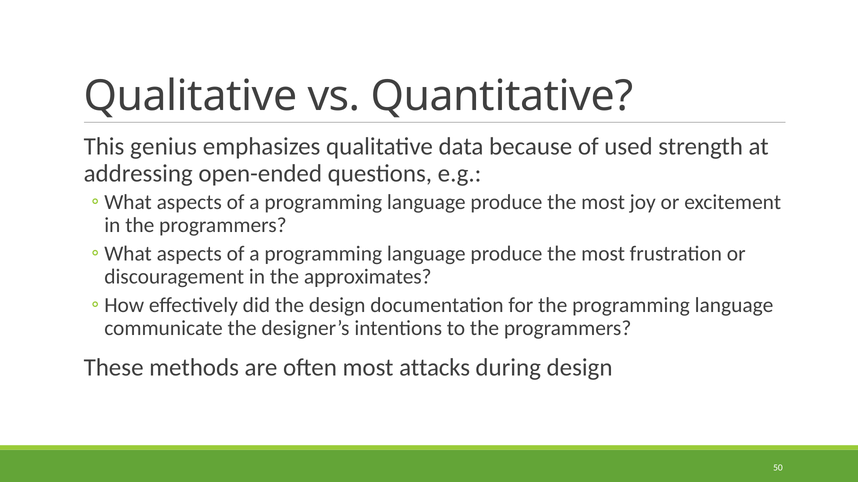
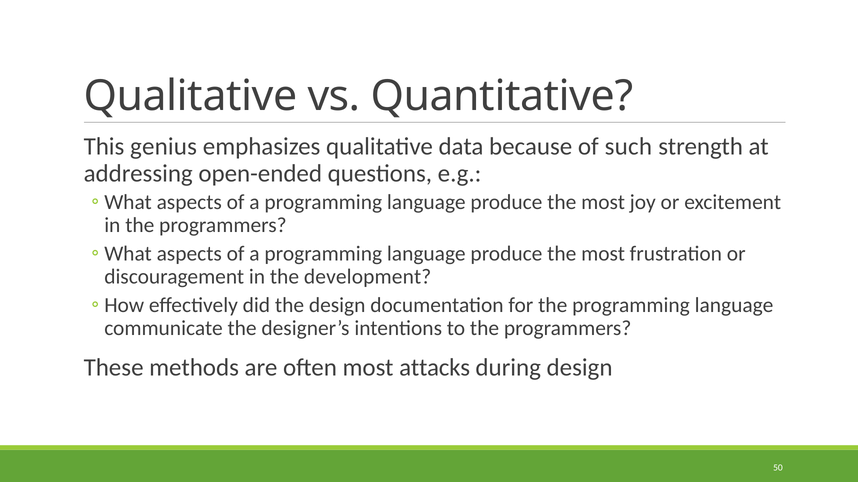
used: used -> such
approximates: approximates -> development
